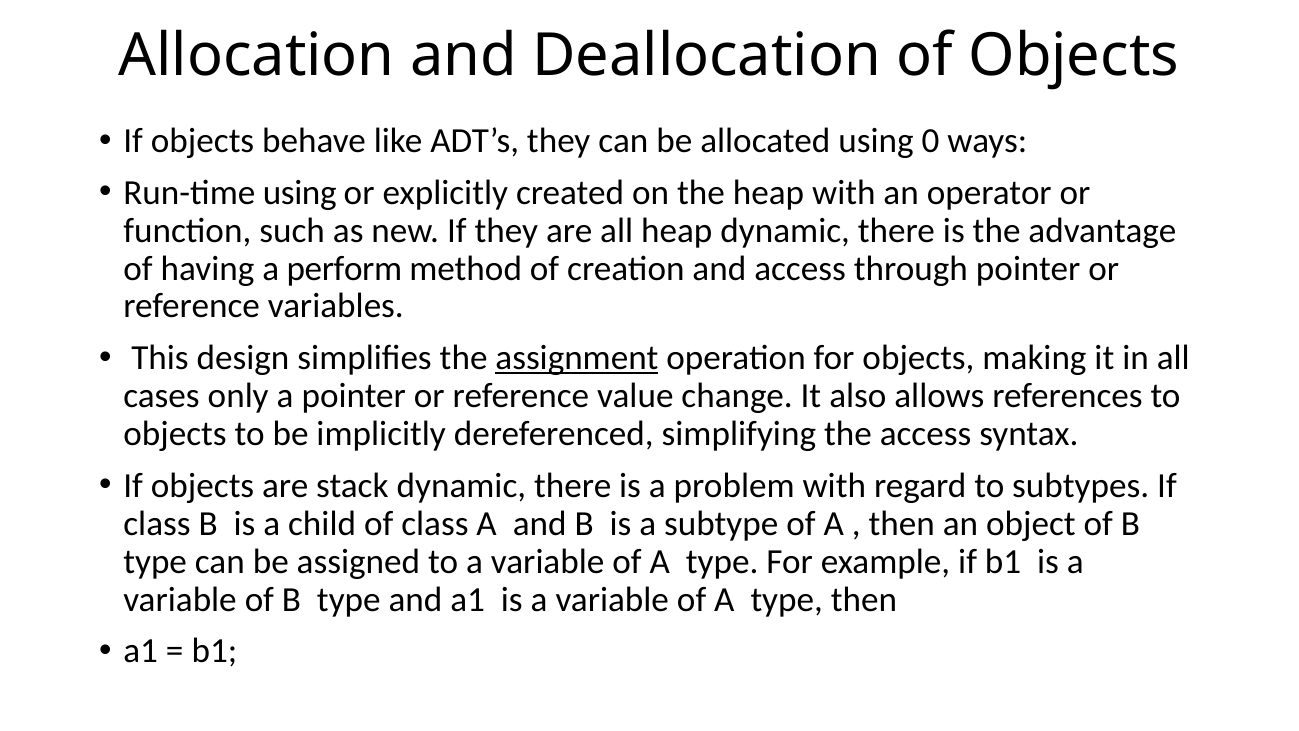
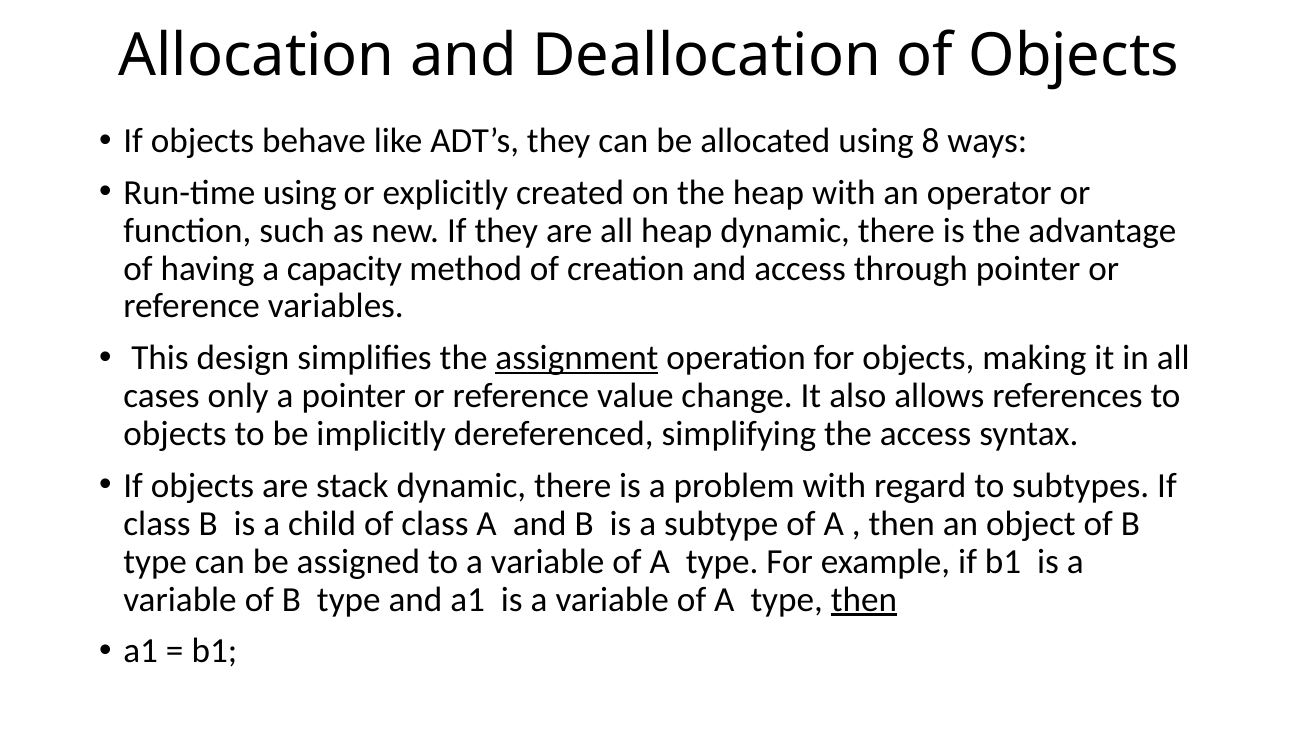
0: 0 -> 8
perform: perform -> capacity
then at (864, 599) underline: none -> present
